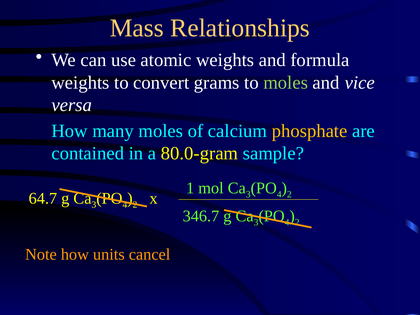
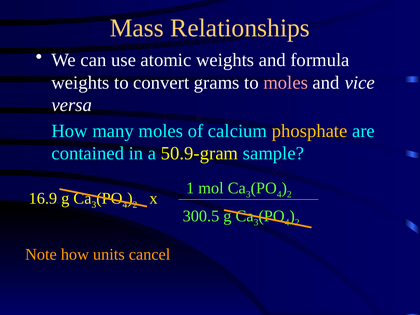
moles at (286, 83) colour: light green -> pink
80.0-gram: 80.0-gram -> 50.9-gram
64.7: 64.7 -> 16.9
346.7: 346.7 -> 300.5
